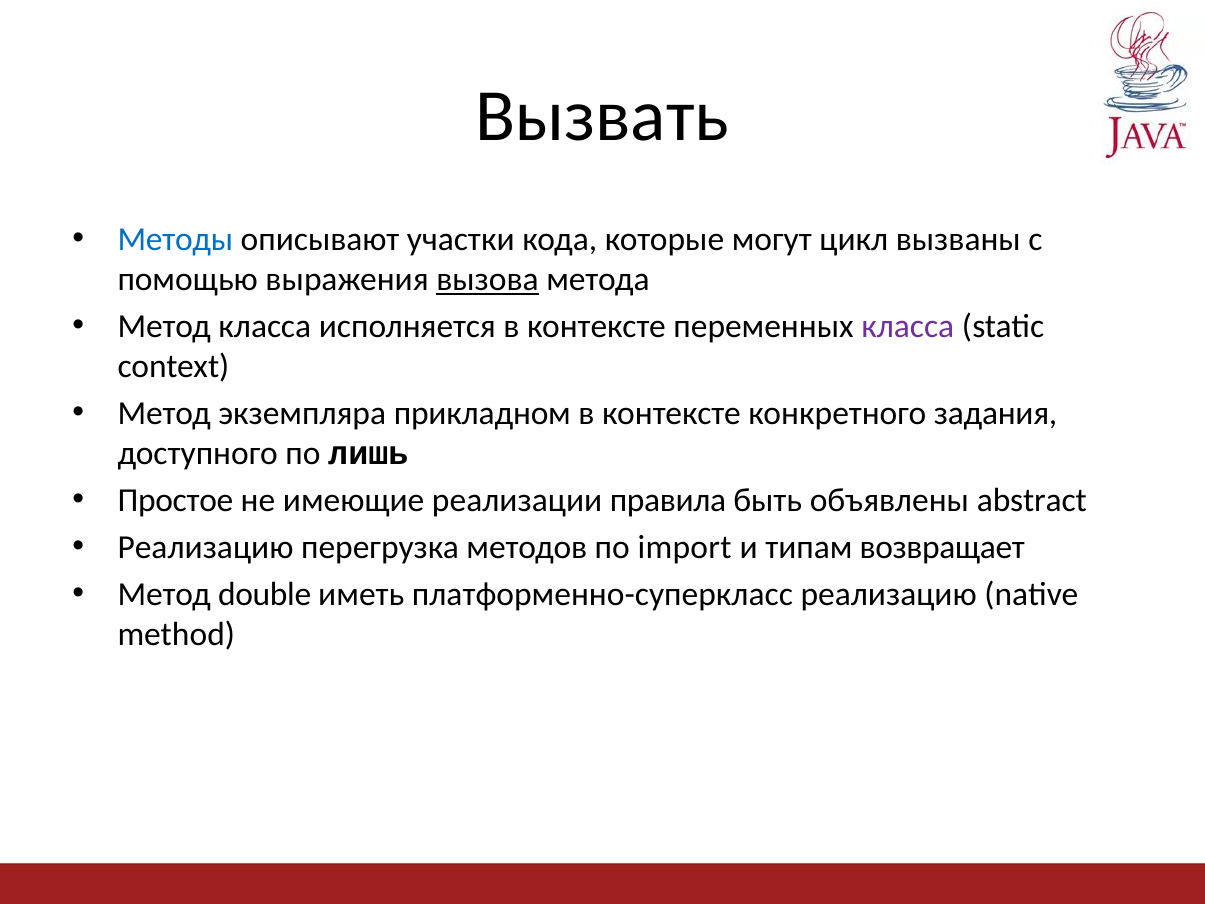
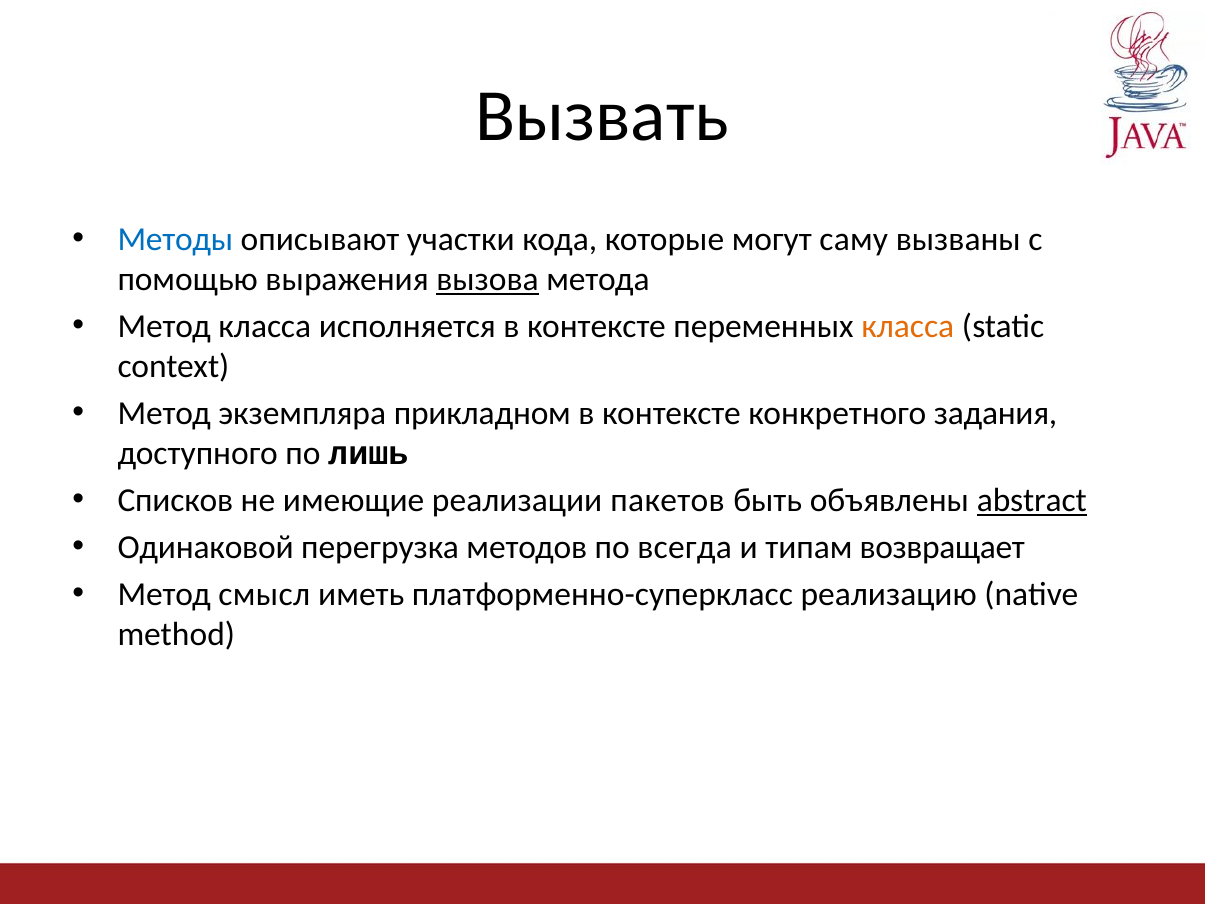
цикл: цикл -> саму
класса at (908, 326) colour: purple -> orange
Простое: Простое -> Списков
правила: правила -> пакетов
abstract underline: none -> present
Реализацию at (205, 547): Реализацию -> Одинаковой
import: import -> всегда
double: double -> смысл
